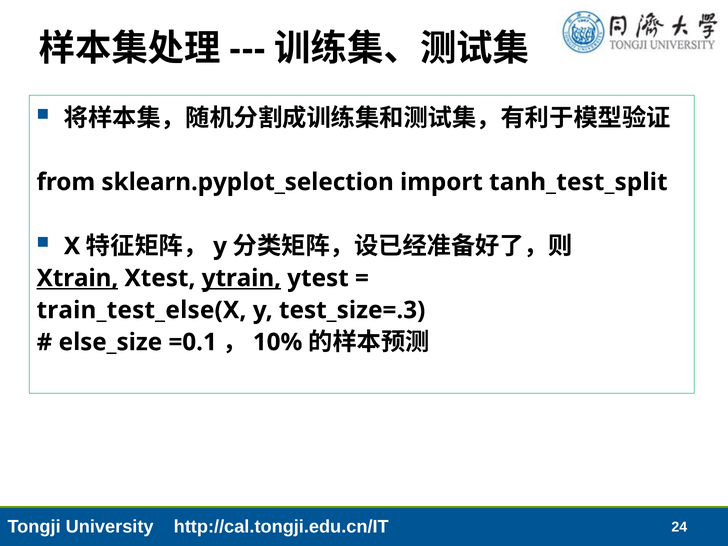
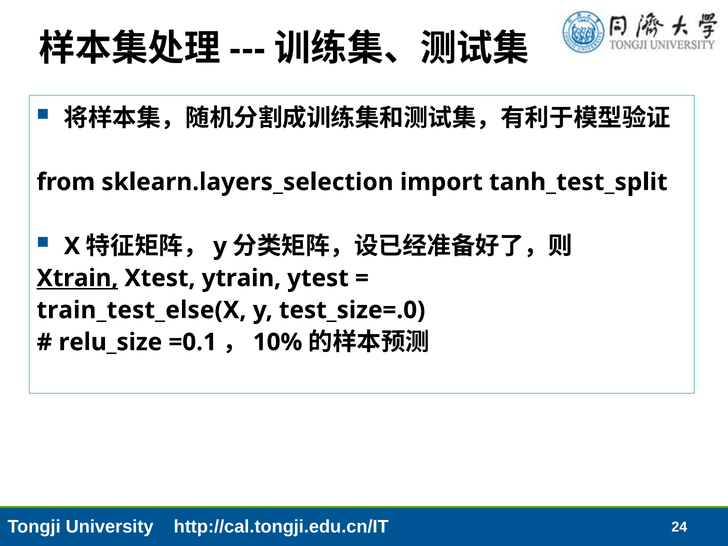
sklearn.pyplot_selection: sklearn.pyplot_selection -> sklearn.layers_selection
ytrain underline: present -> none
test_size=.3: test_size=.3 -> test_size=.0
else_size: else_size -> relu_size
